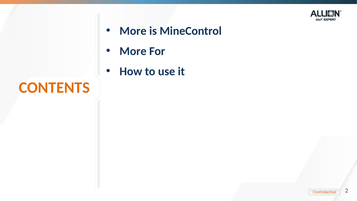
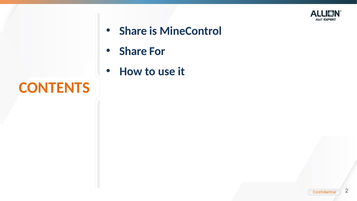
More at (133, 31): More -> Share
More at (133, 51): More -> Share
